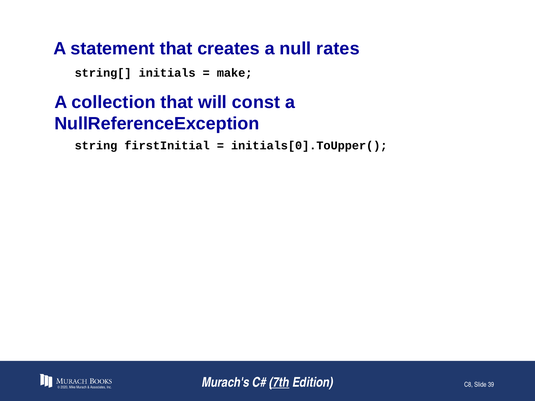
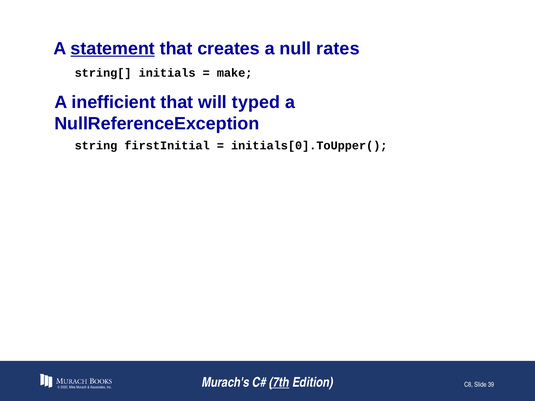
statement underline: none -> present
collection: collection -> inefficient
const: const -> typed
